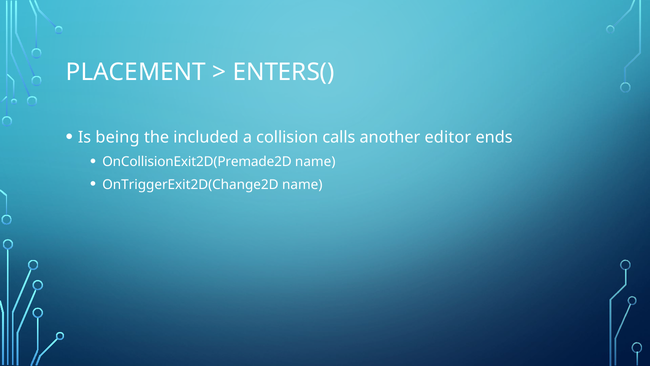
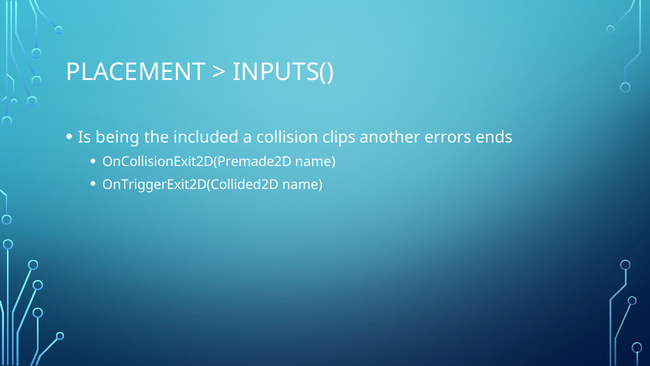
ENTERS(: ENTERS( -> INPUTS(
calls: calls -> clips
editor: editor -> errors
OnTriggerExit2D(Change2D: OnTriggerExit2D(Change2D -> OnTriggerExit2D(Collided2D
